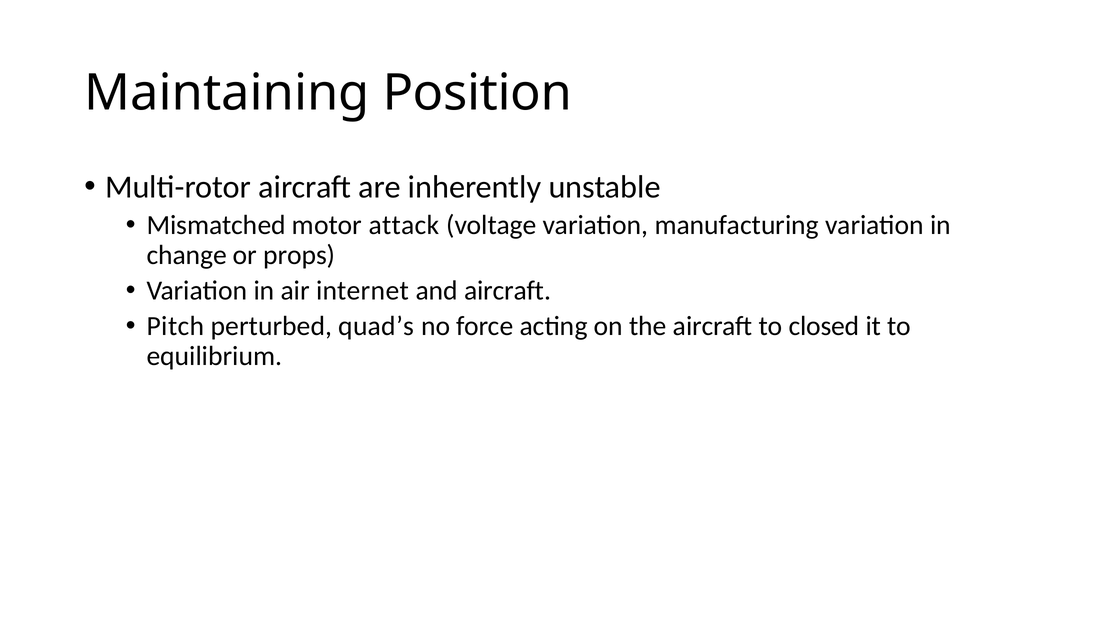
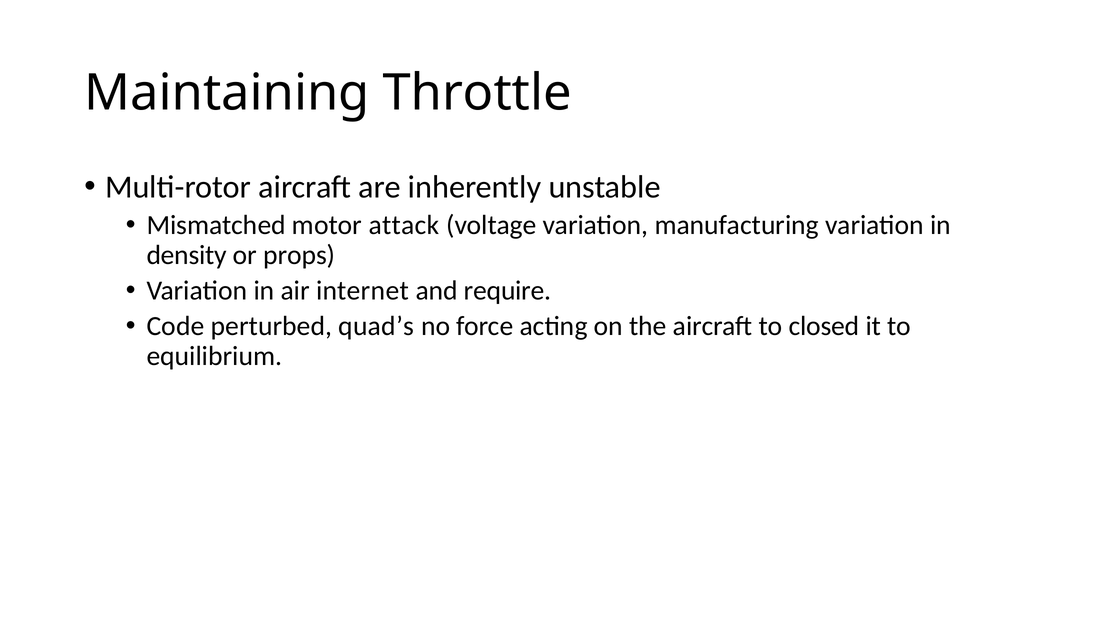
Position: Position -> Throttle
change: change -> density
and aircraft: aircraft -> require
Pitch: Pitch -> Code
